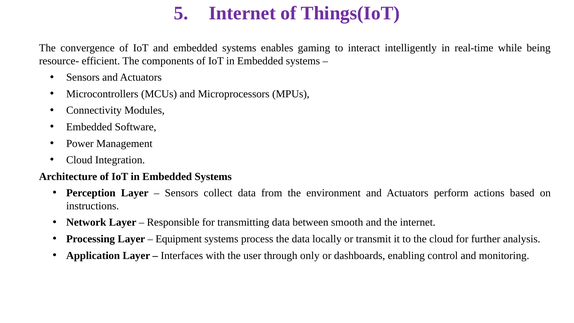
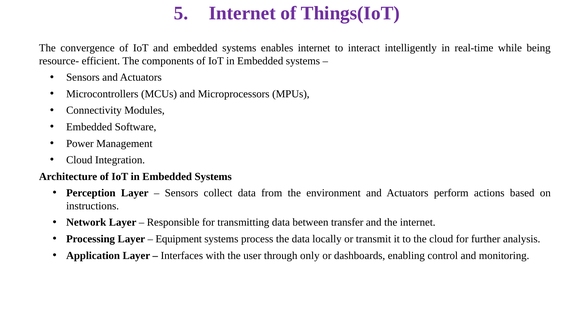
enables gaming: gaming -> internet
smooth: smooth -> transfer
